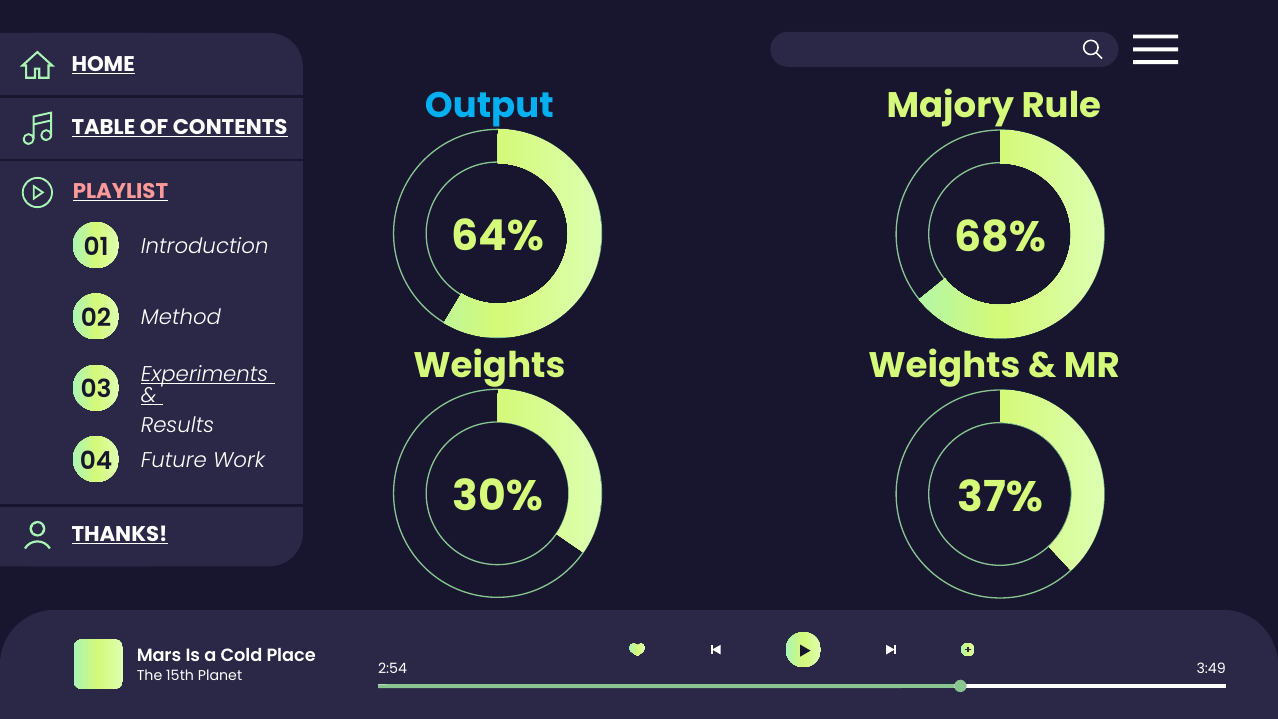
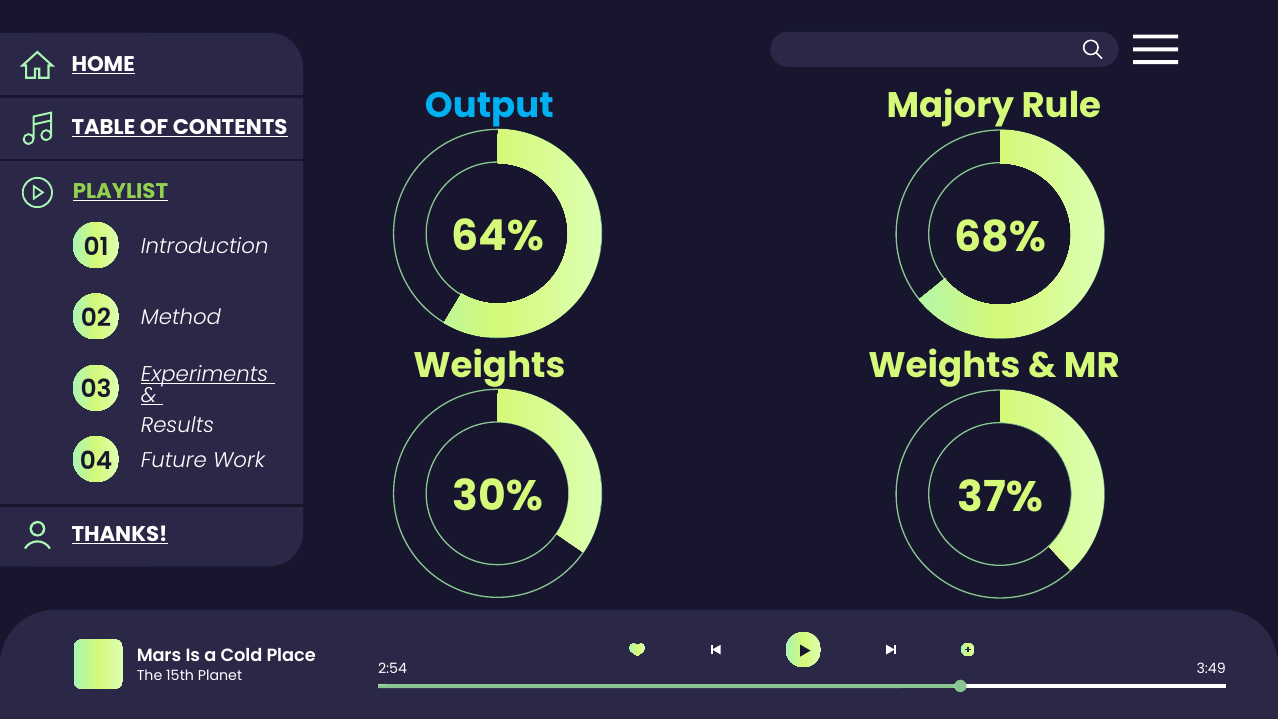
PLAYLIST colour: pink -> light green
